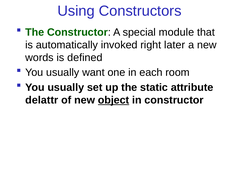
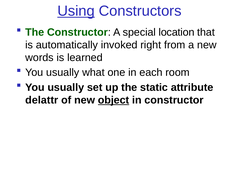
Using underline: none -> present
module: module -> location
later: later -> from
defined: defined -> learned
want: want -> what
